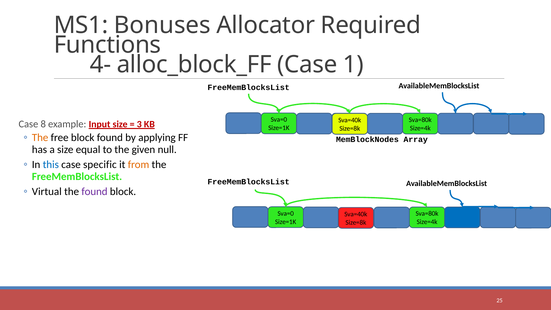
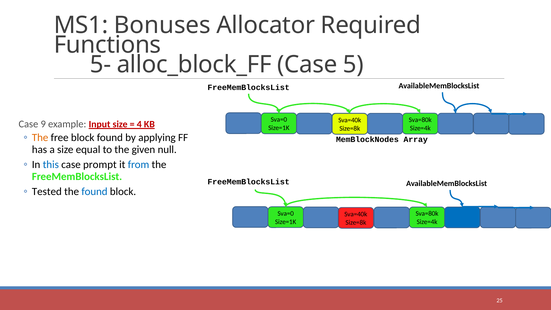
4-: 4- -> 5-
1: 1 -> 5
8: 8 -> 9
3: 3 -> 4
specific: specific -> prompt
from colour: orange -> blue
Virtual: Virtual -> Tested
found at (94, 192) colour: purple -> blue
